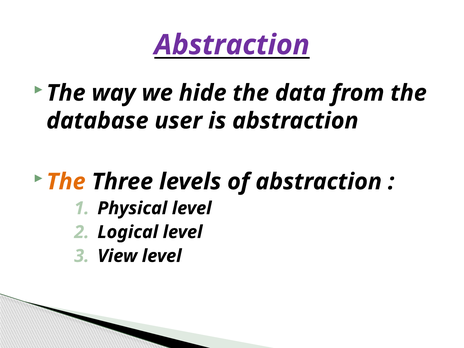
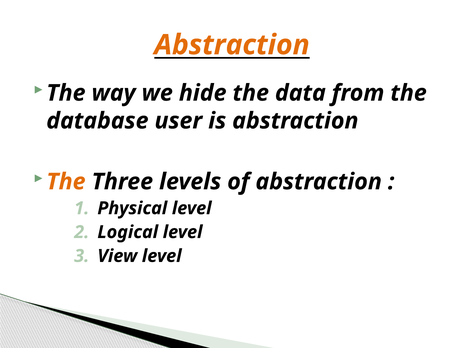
Abstraction at (232, 45) colour: purple -> orange
